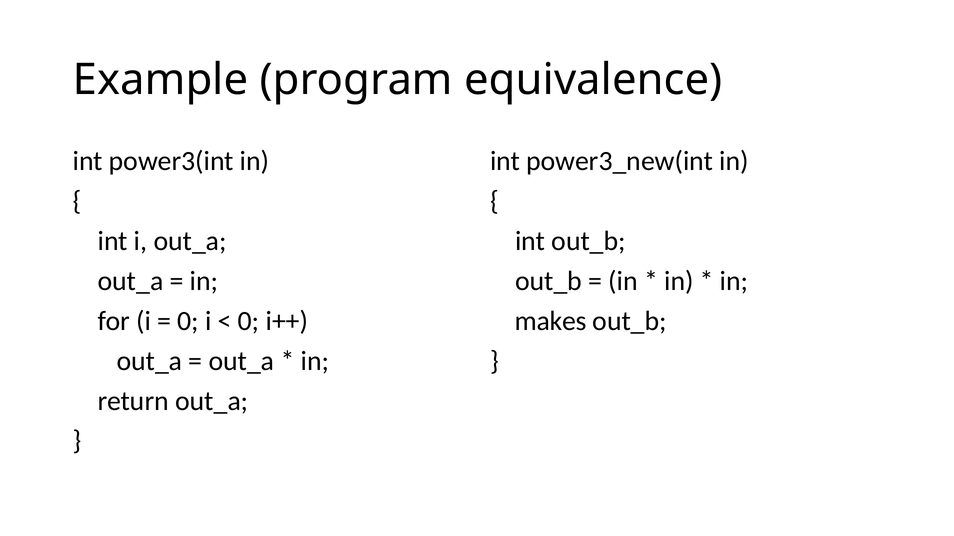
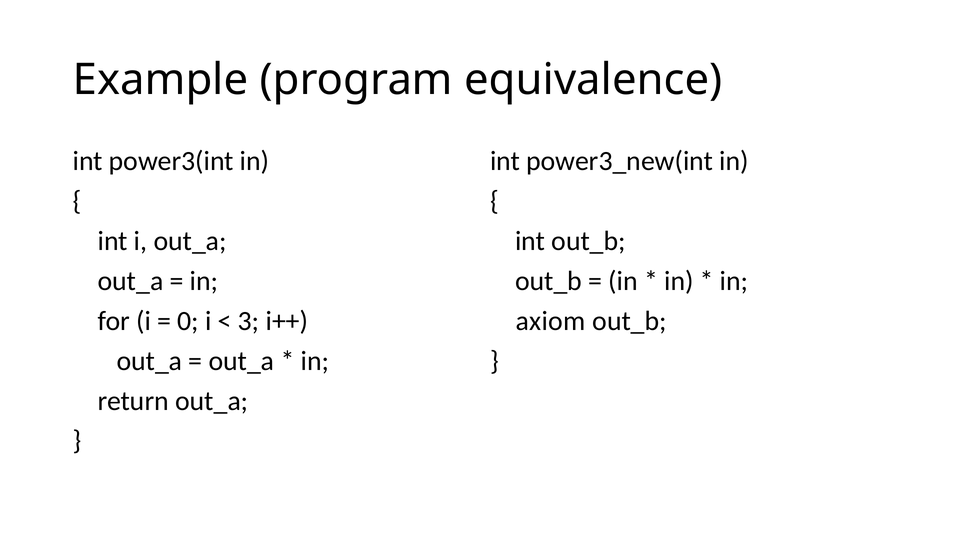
0 at (249, 321): 0 -> 3
makes: makes -> axiom
